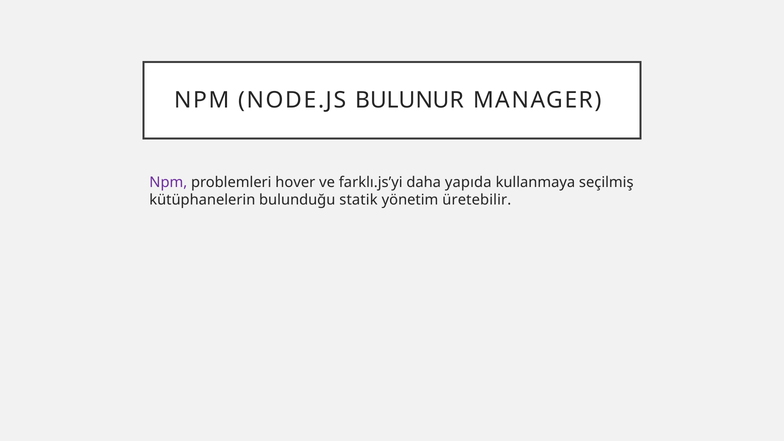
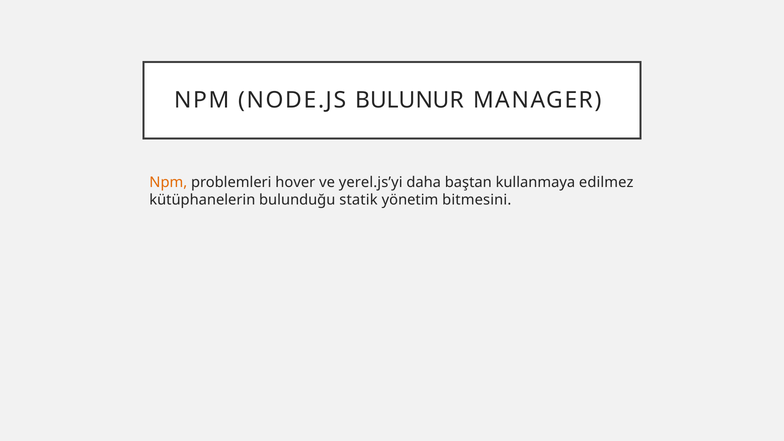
Npm at (168, 182) colour: purple -> orange
farklı.js’yi: farklı.js’yi -> yerel.js’yi
yapıda: yapıda -> baştan
seçilmiş: seçilmiş -> edilmez
üretebilir: üretebilir -> bitmesini
